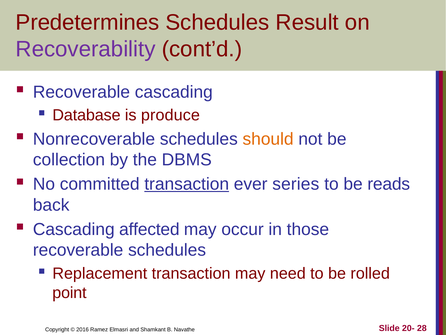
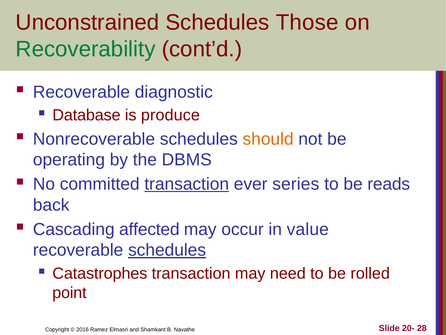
Predetermines: Predetermines -> Unconstrained
Result: Result -> Those
Recoverability colour: purple -> green
Recoverable cascading: cascading -> diagnostic
collection: collection -> operating
those: those -> value
schedules at (167, 250) underline: none -> present
Replacement: Replacement -> Catastrophes
